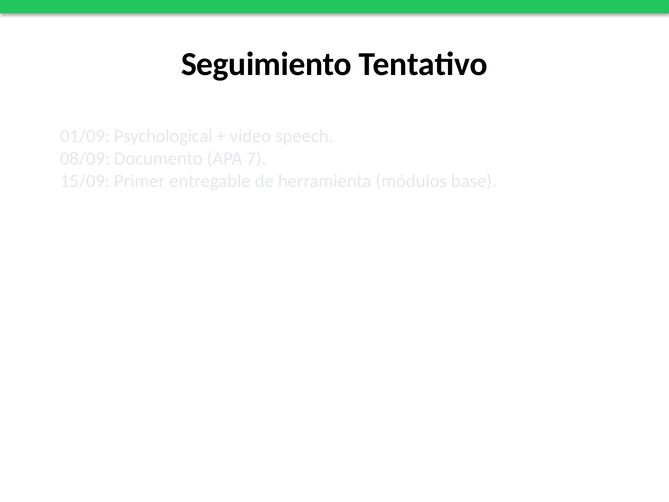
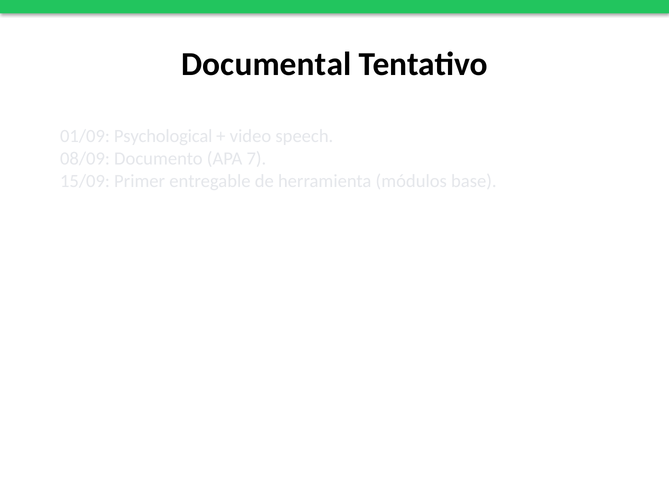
Seguimiento: Seguimiento -> Documental
